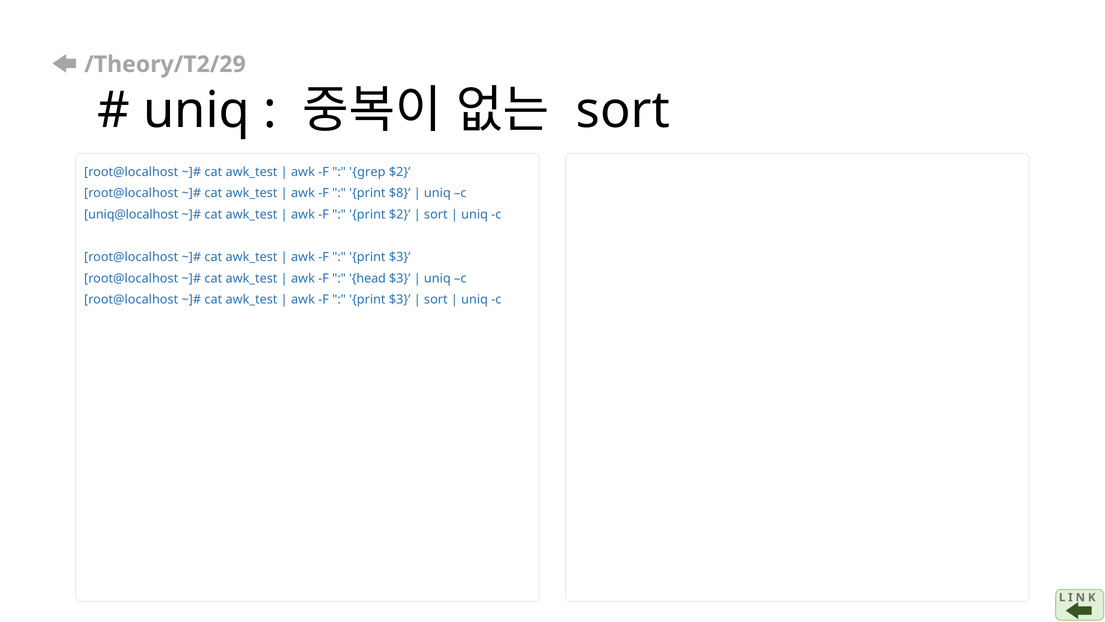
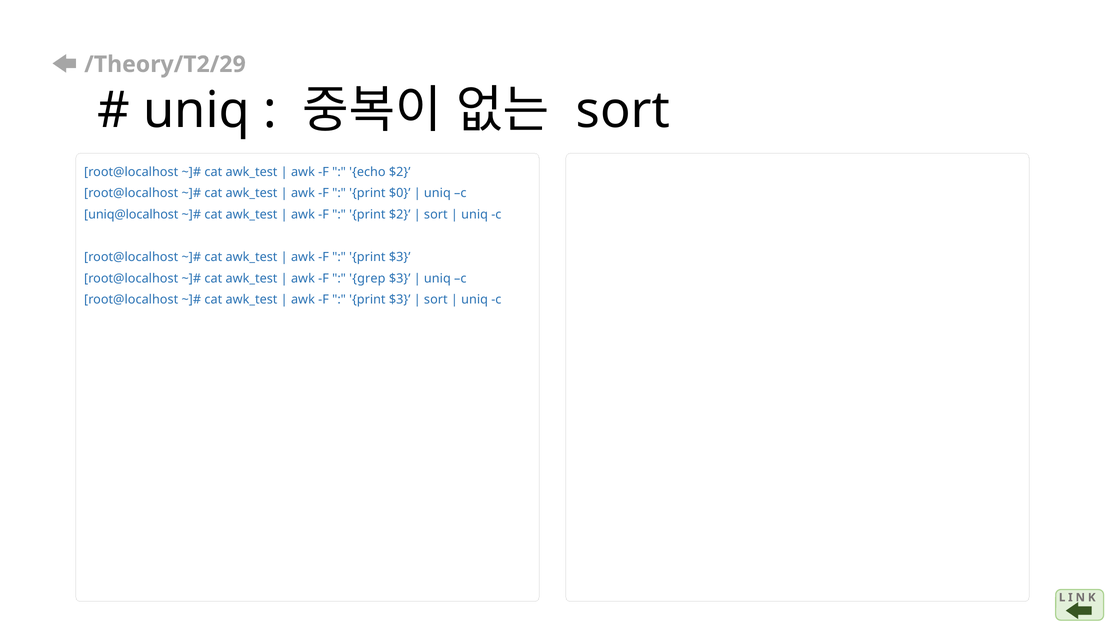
grep: grep -> echo
$8: $8 -> $0
head: head -> grep
